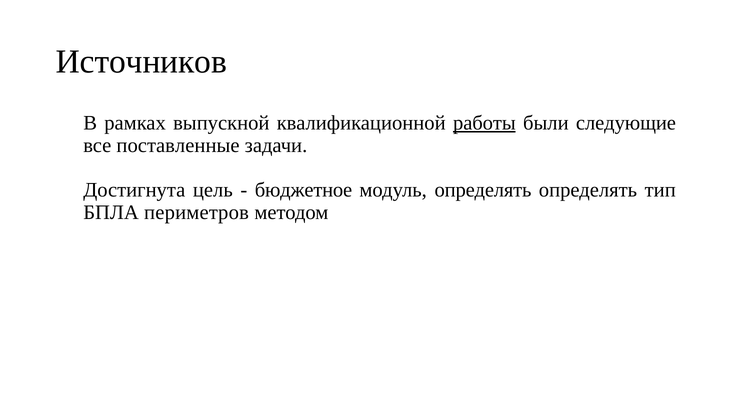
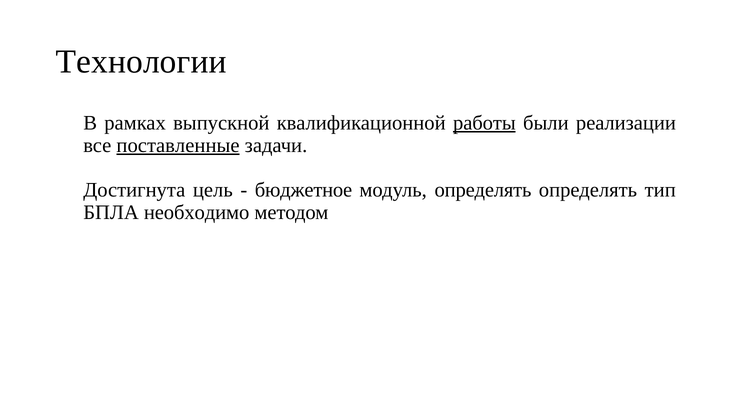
Источников: Источников -> Технологии
следующие: следующие -> реализации
поставленные underline: none -> present
периметров: периметров -> необходимо
